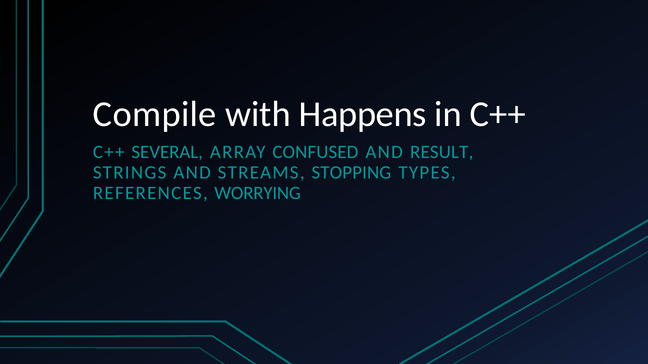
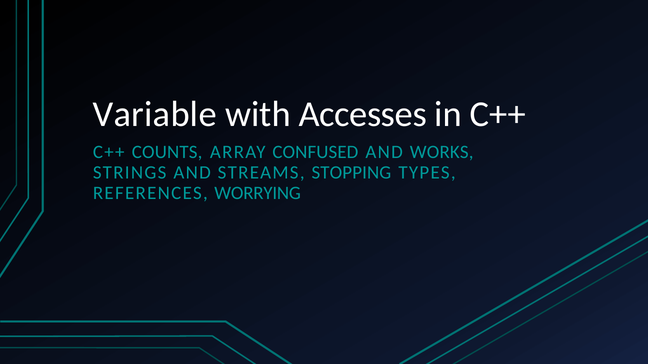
Compile: Compile -> Variable
Happens: Happens -> Accesses
SEVERAL: SEVERAL -> COUNTS
RESULT: RESULT -> WORKS
